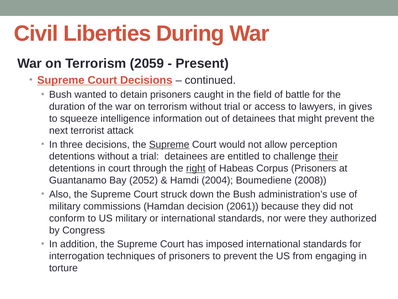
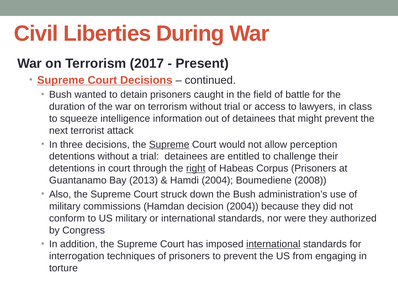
2059: 2059 -> 2017
gives: gives -> class
their underline: present -> none
2052: 2052 -> 2013
decision 2061: 2061 -> 2004
international at (273, 244) underline: none -> present
